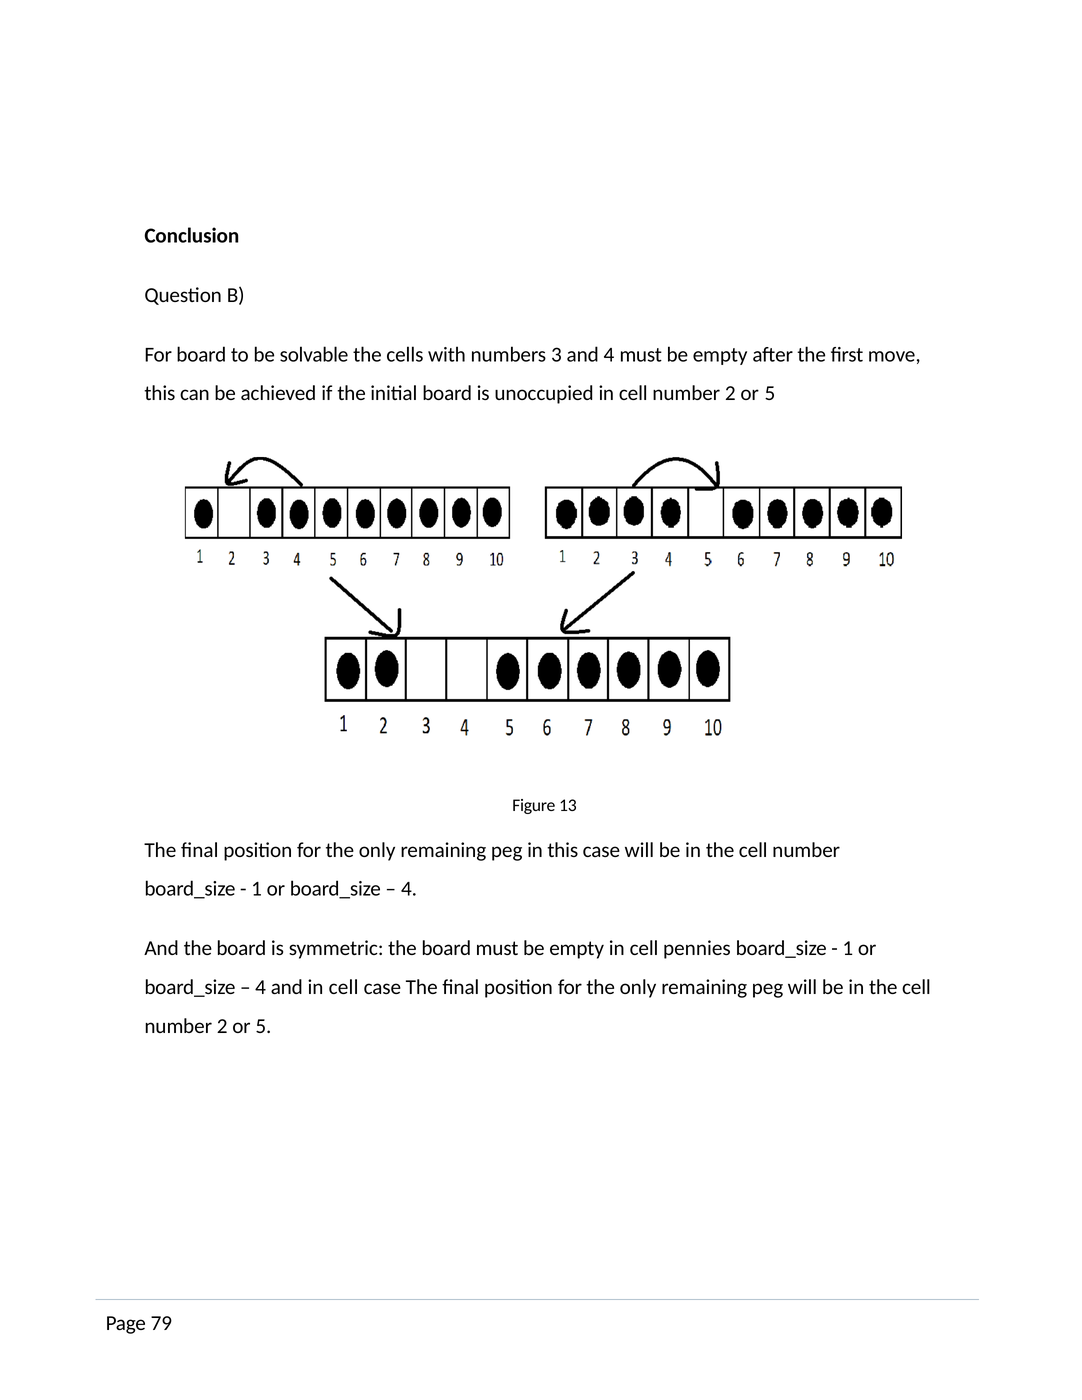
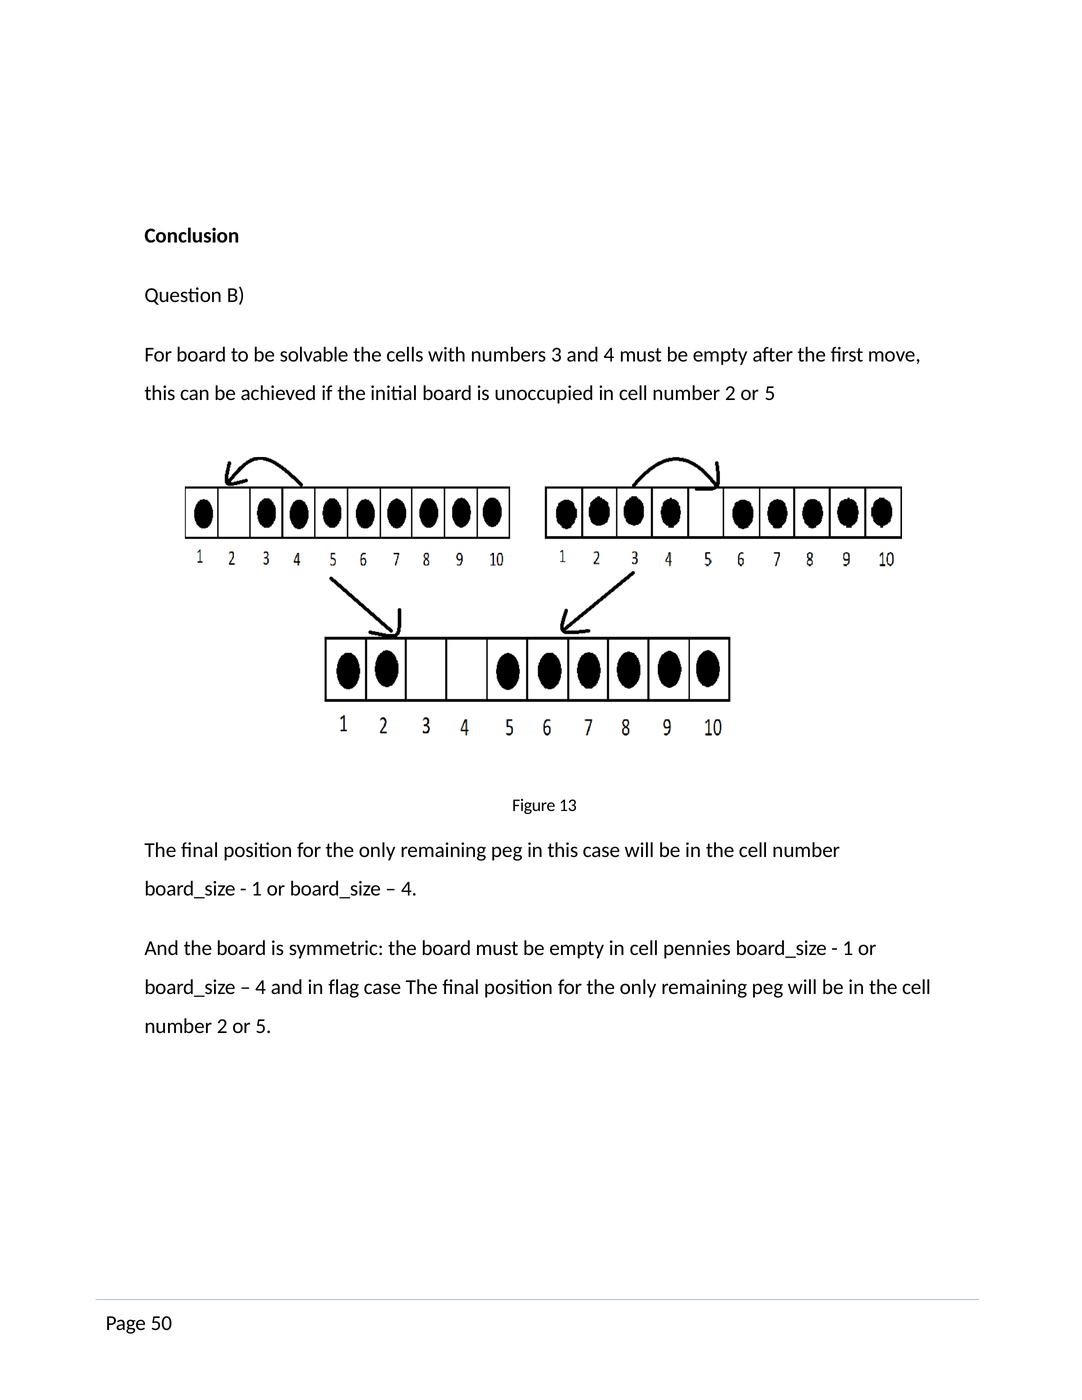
and in cell: cell -> flag
79: 79 -> 50
